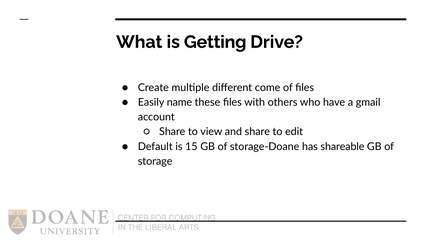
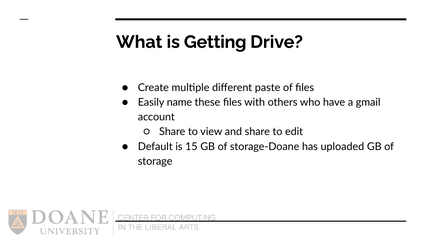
come: come -> paste
shareable: shareable -> uploaded
